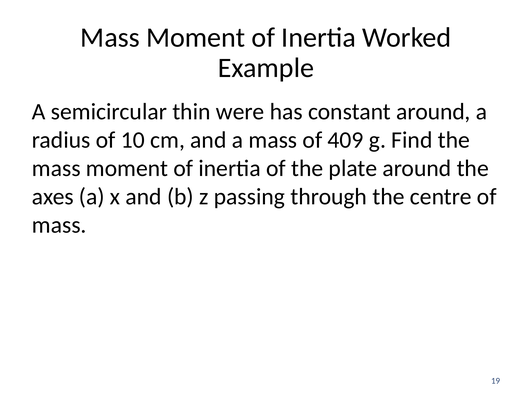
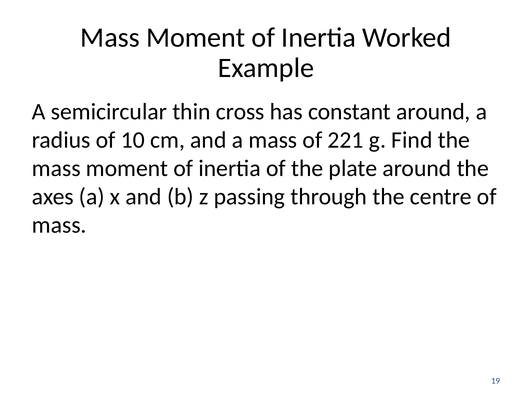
were: were -> cross
409: 409 -> 221
